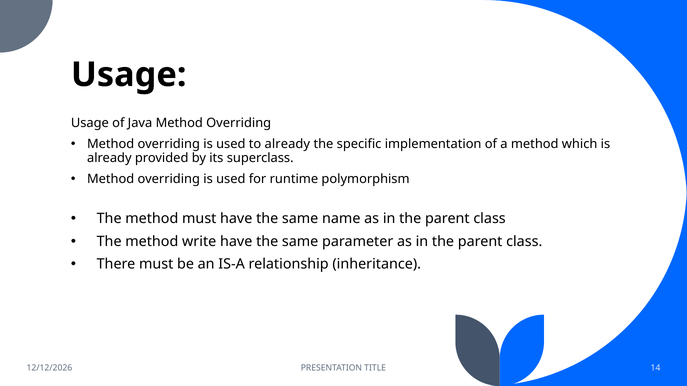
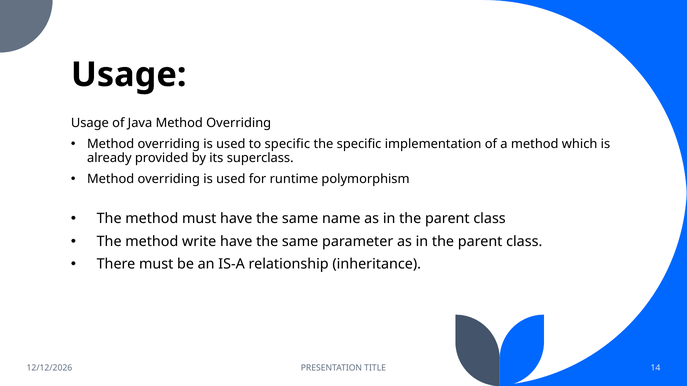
to already: already -> specific
